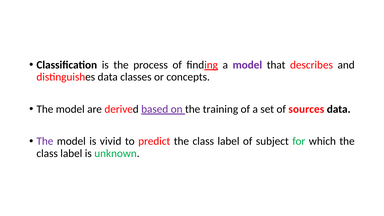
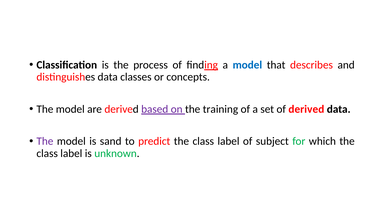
model at (247, 65) colour: purple -> blue
of sources: sources -> derived
vivid: vivid -> sand
